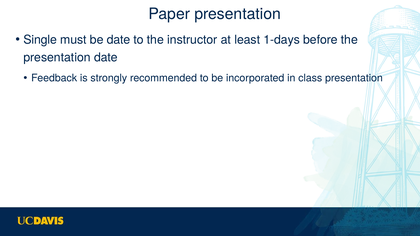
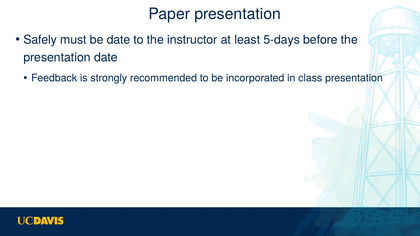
Single: Single -> Safely
1-days: 1-days -> 5-days
